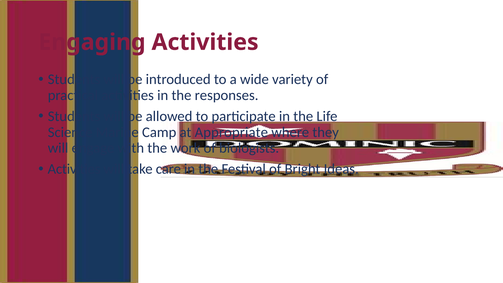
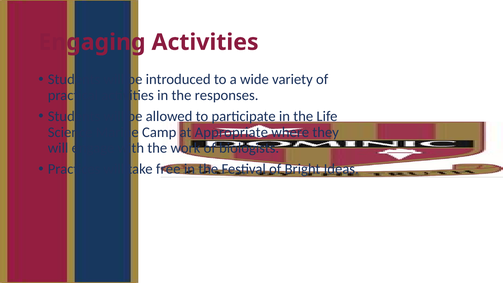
Activities at (74, 169): Activities -> Practices
care: care -> free
